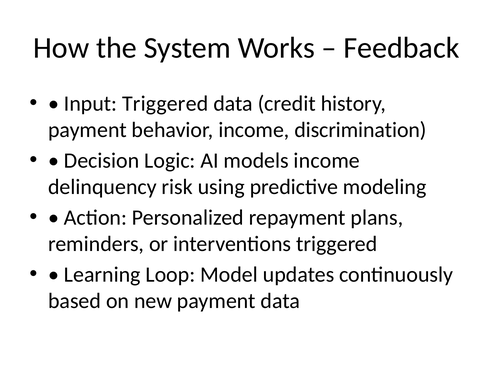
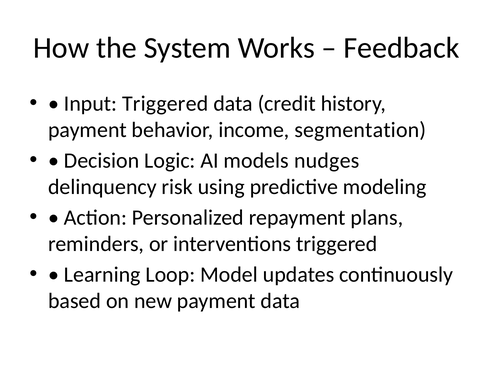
discrimination: discrimination -> segmentation
models income: income -> nudges
